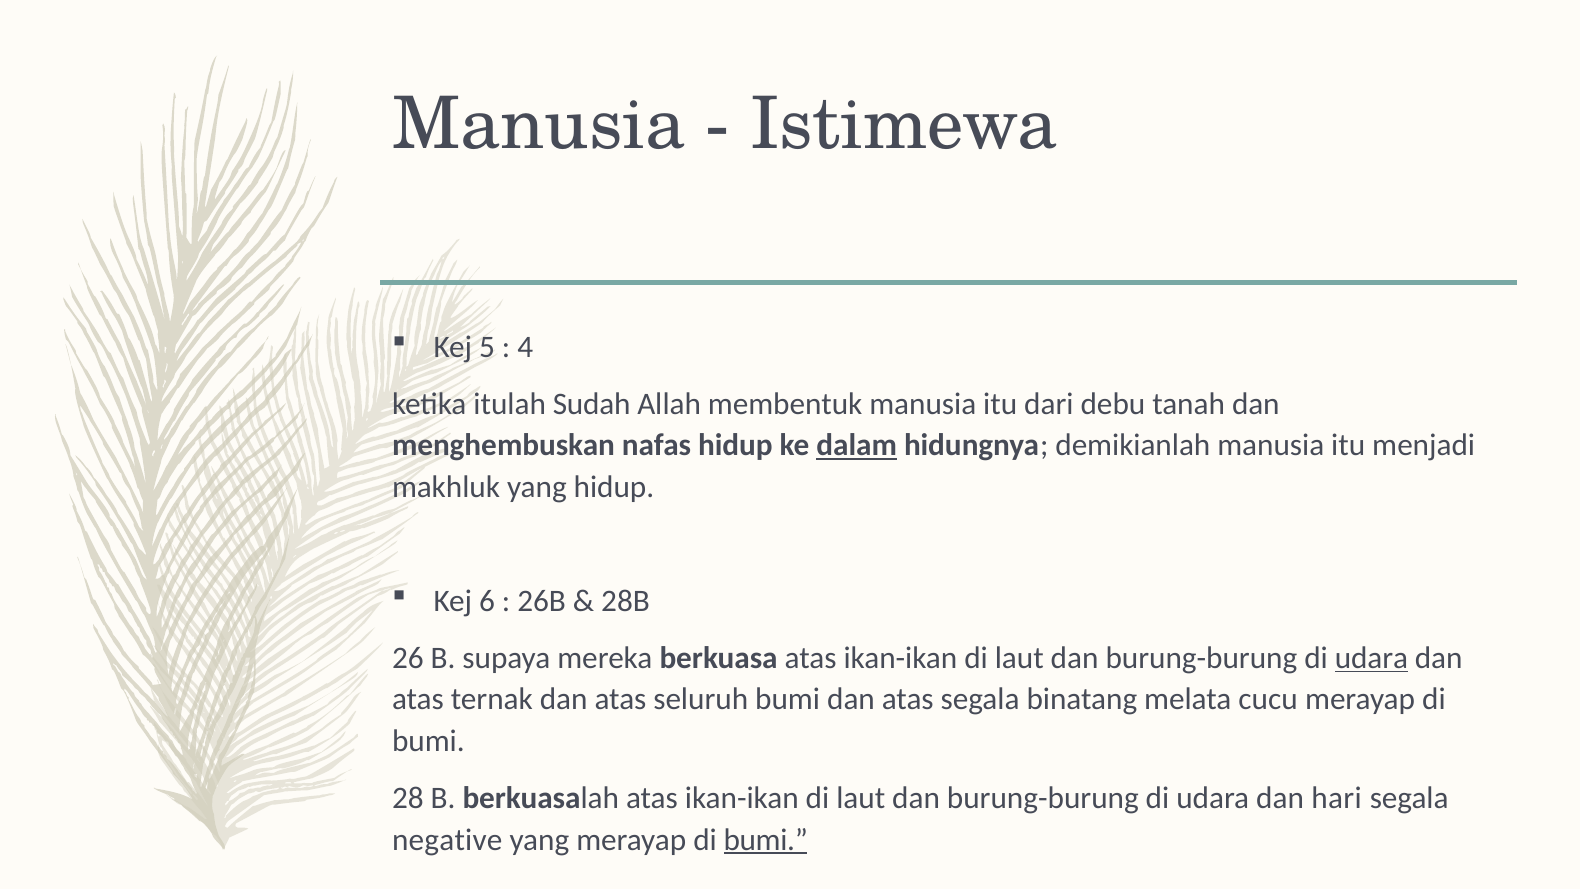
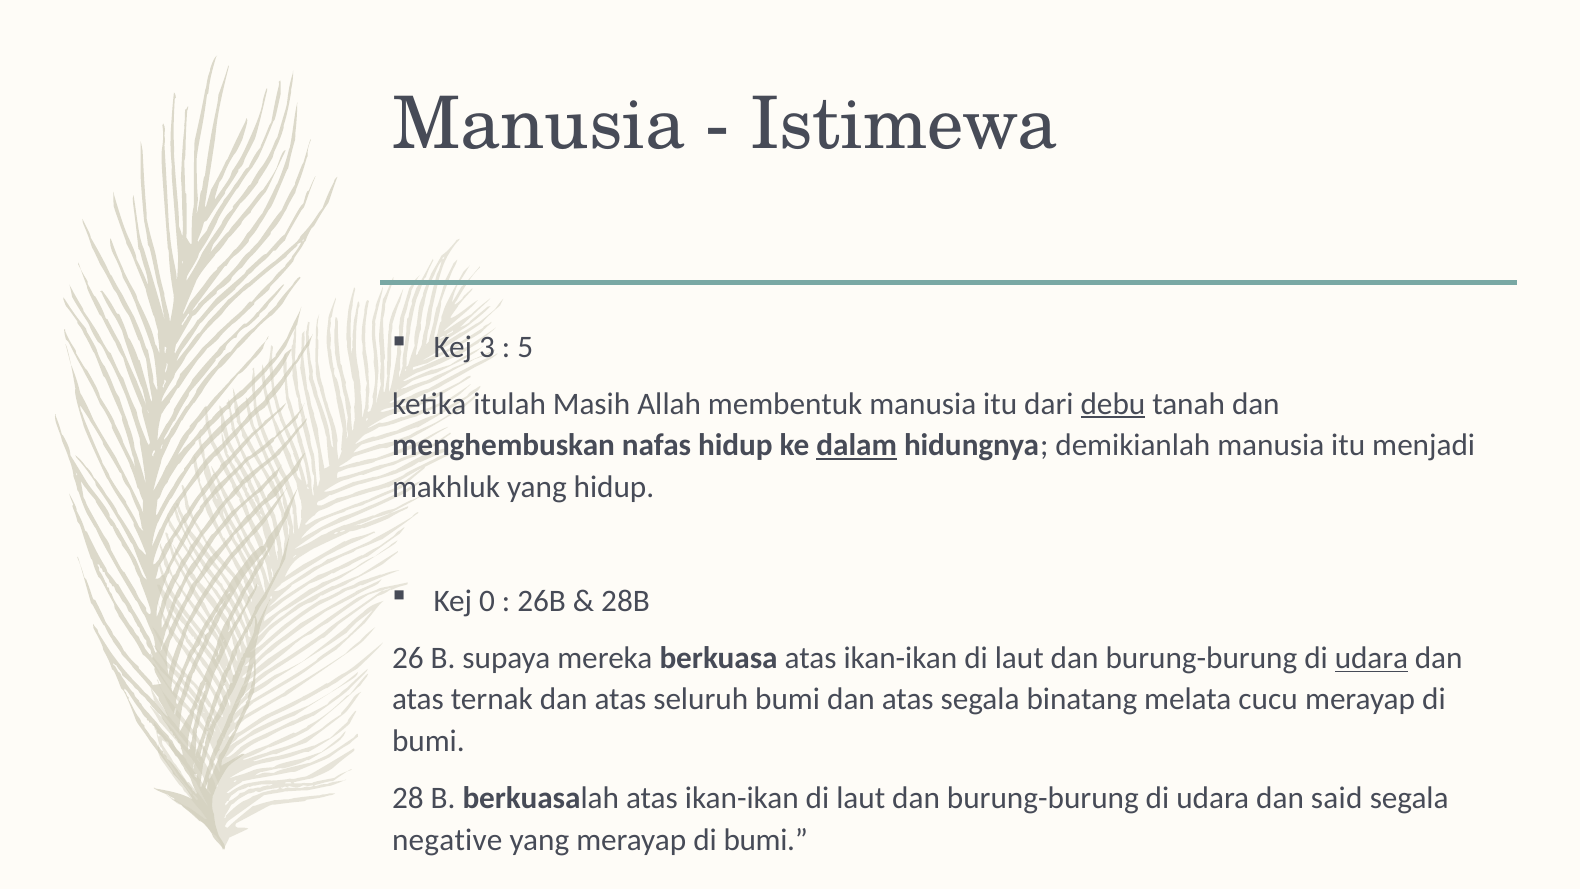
5: 5 -> 3
4: 4 -> 5
Sudah: Sudah -> Masih
debu underline: none -> present
6: 6 -> 0
hari: hari -> said
bumi at (766, 840) underline: present -> none
